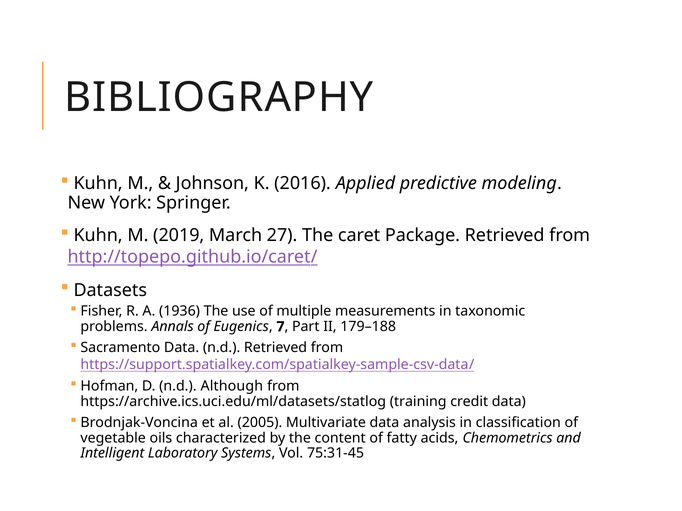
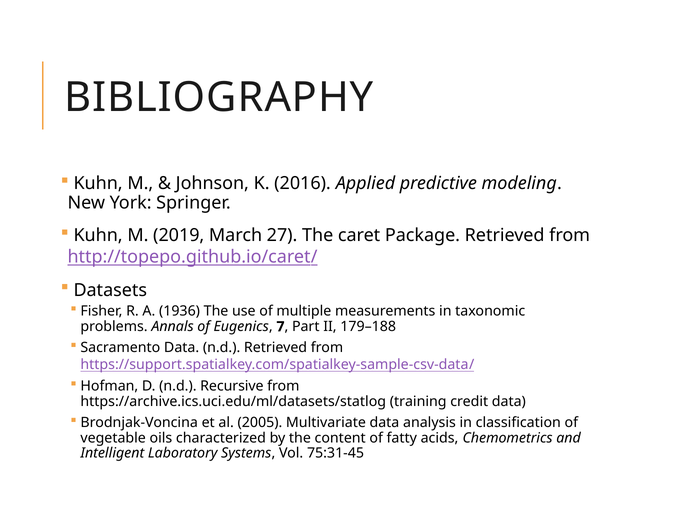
Although: Although -> Recursive
